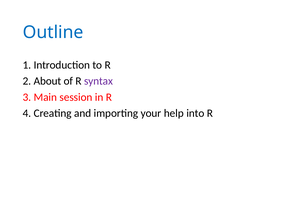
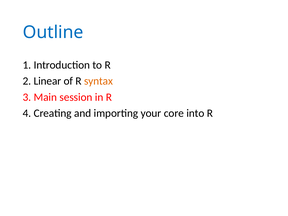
About: About -> Linear
syntax colour: purple -> orange
help: help -> core
